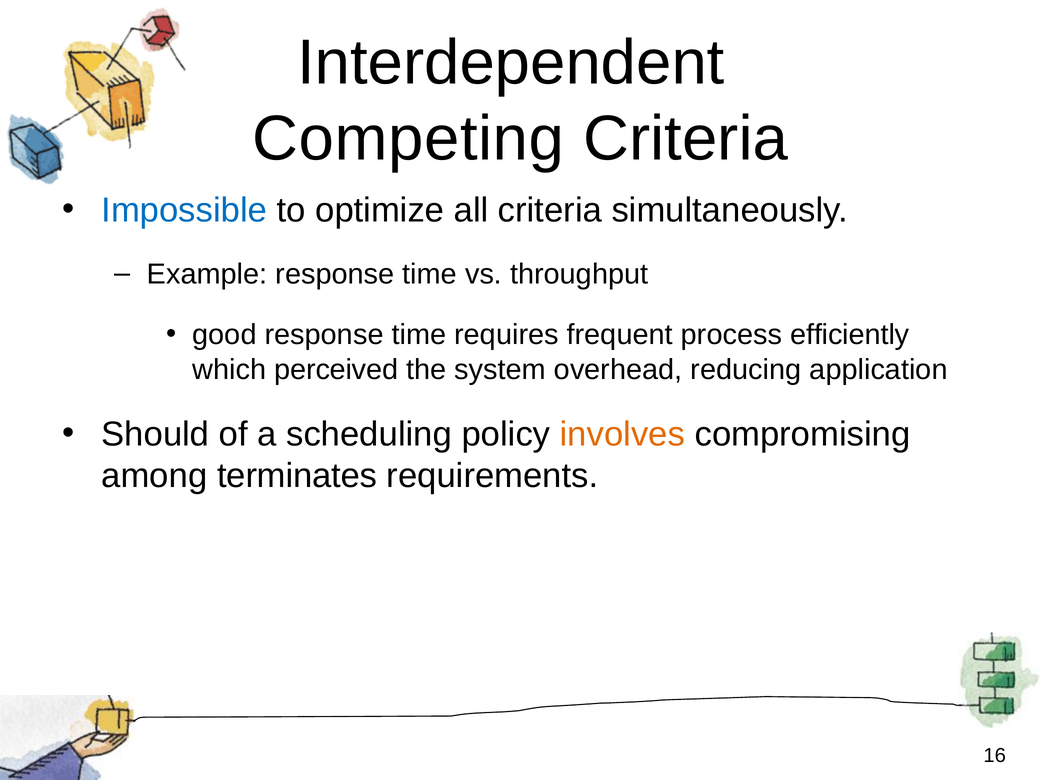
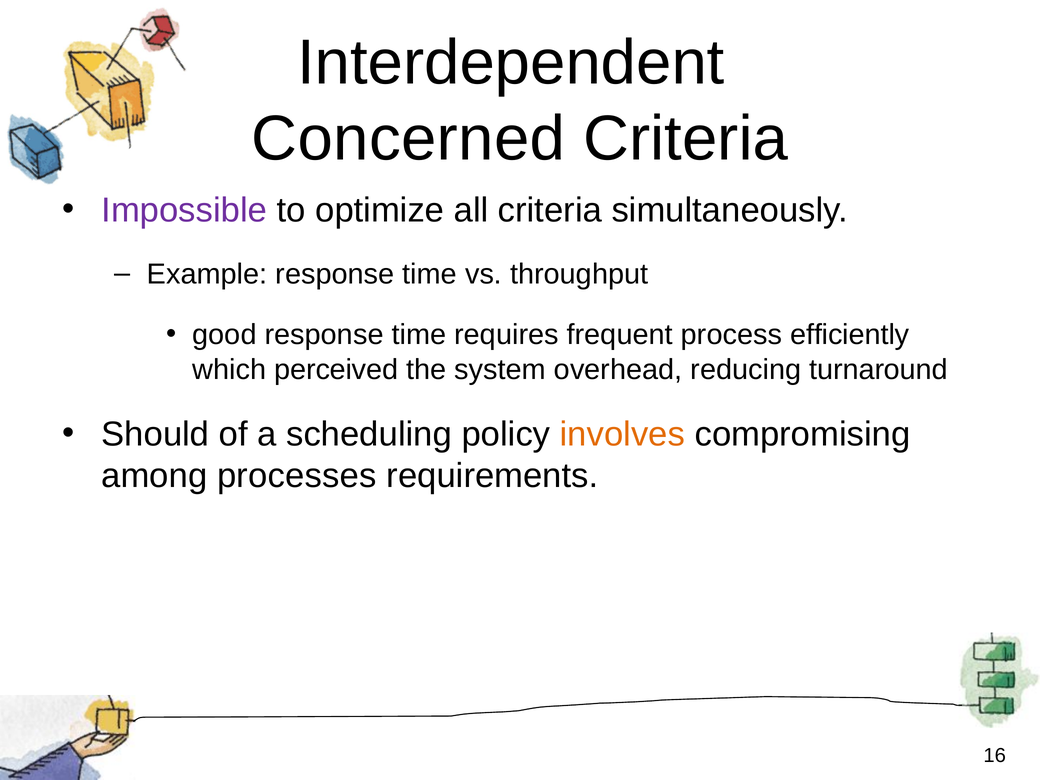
Competing: Competing -> Concerned
Impossible colour: blue -> purple
application: application -> turnaround
terminates: terminates -> processes
